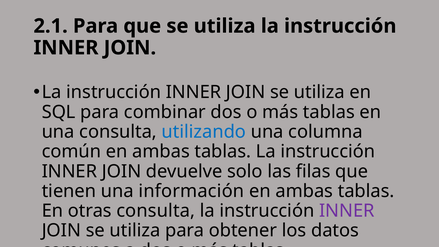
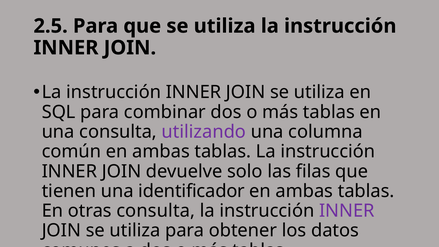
2.1: 2.1 -> 2.5
utilizando colour: blue -> purple
información: información -> identificador
